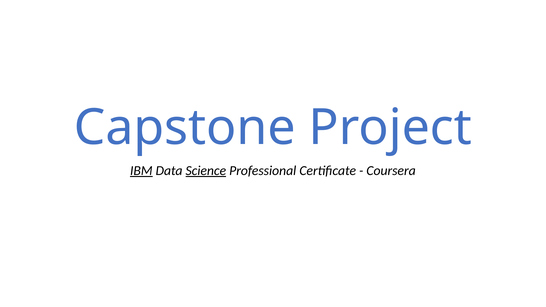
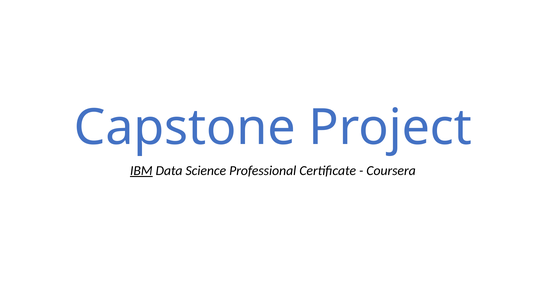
Science underline: present -> none
